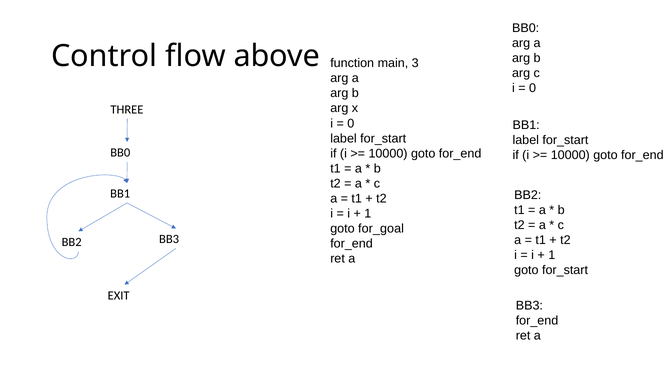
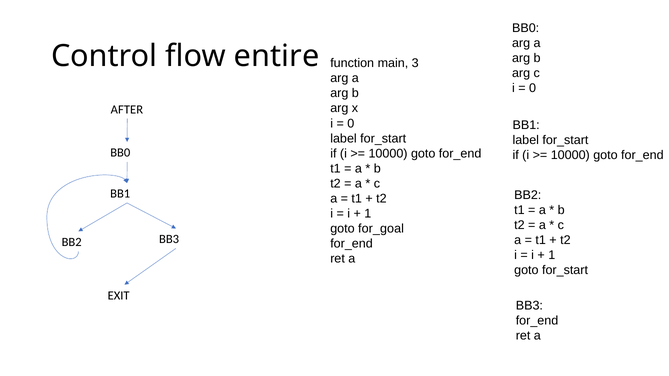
above: above -> entire
THREE: THREE -> AFTER
